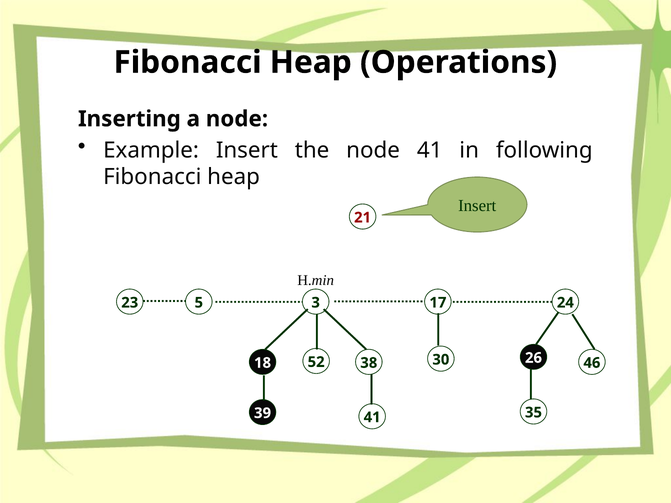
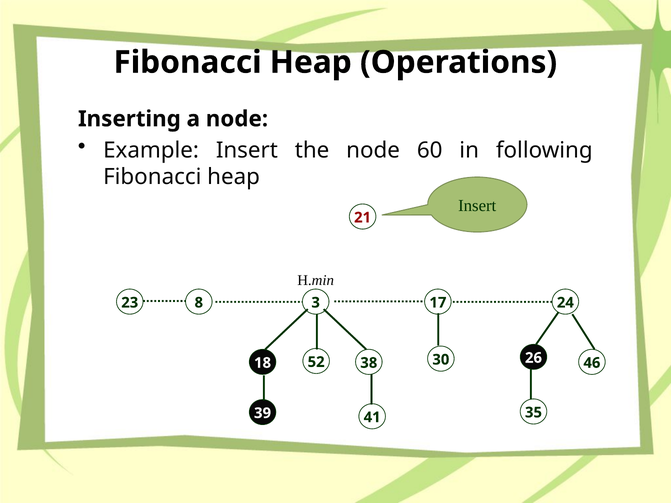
node 41: 41 -> 60
5: 5 -> 8
